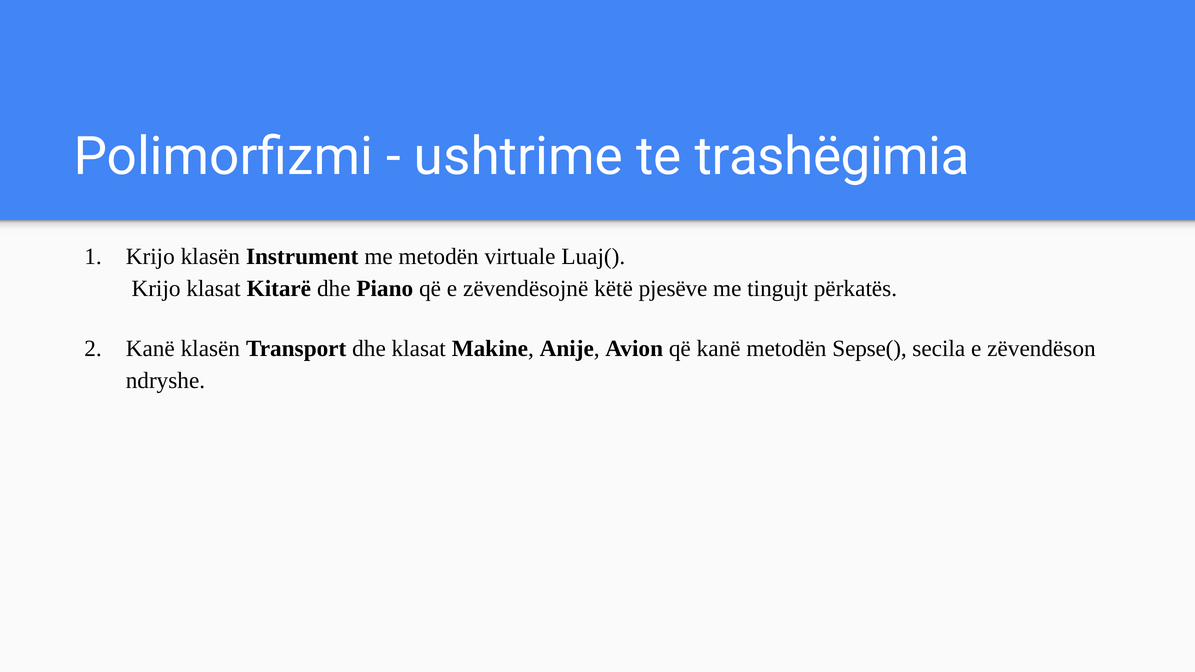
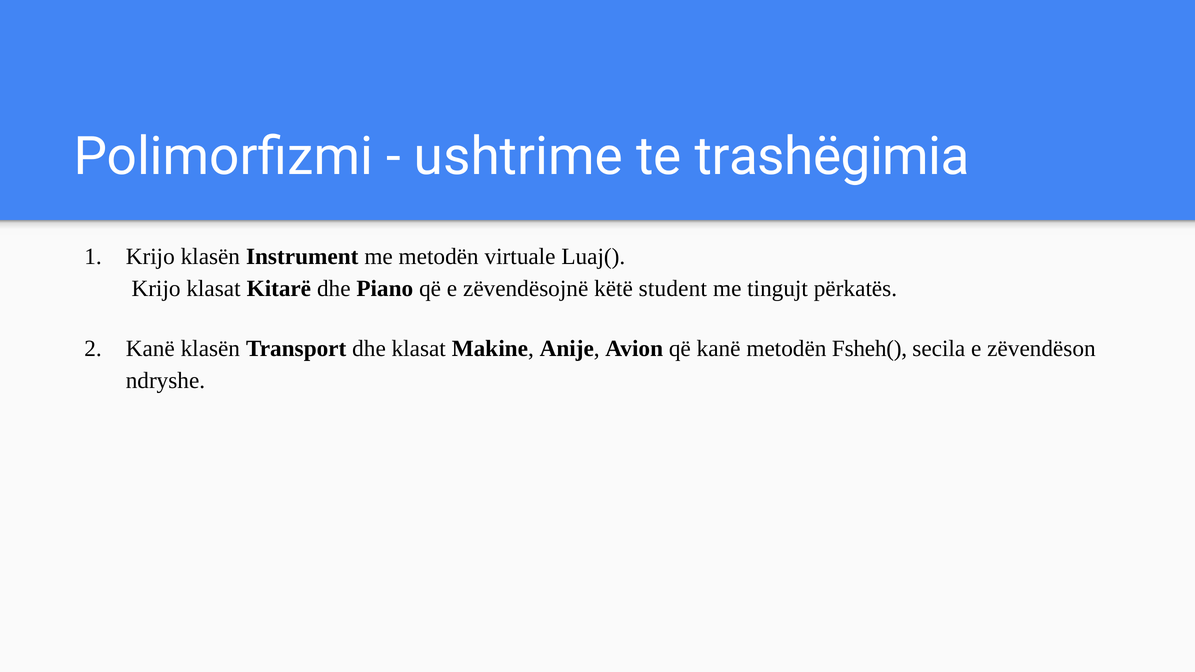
pjesëve: pjesëve -> student
Sepse(: Sepse( -> Fsheh(
